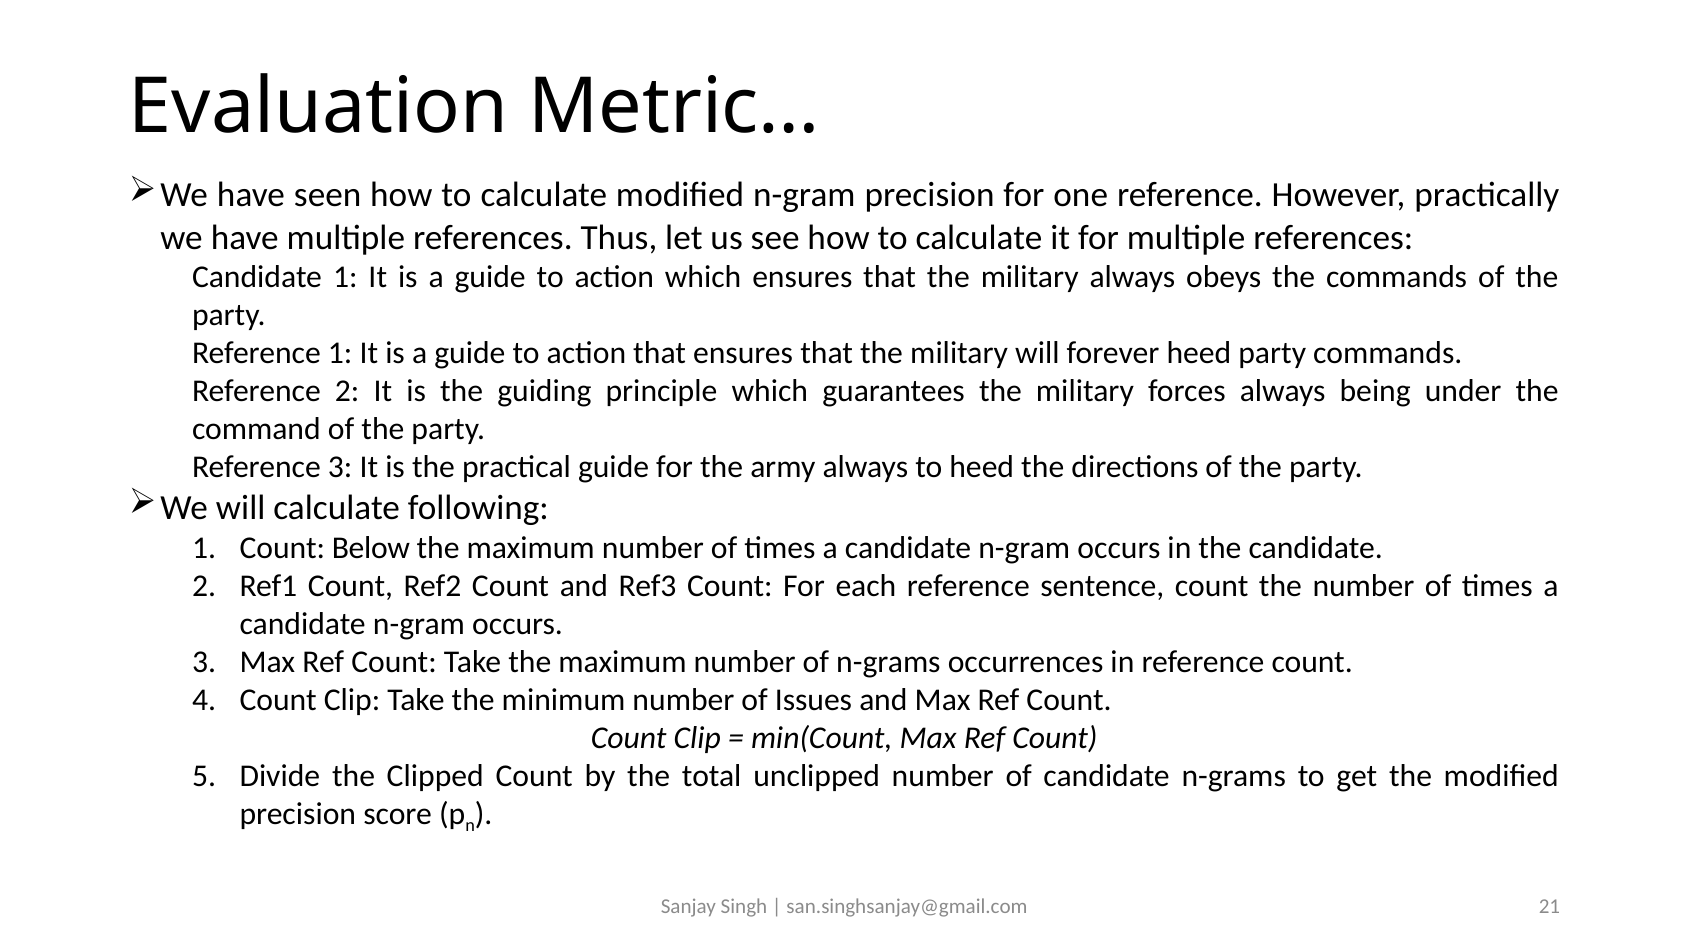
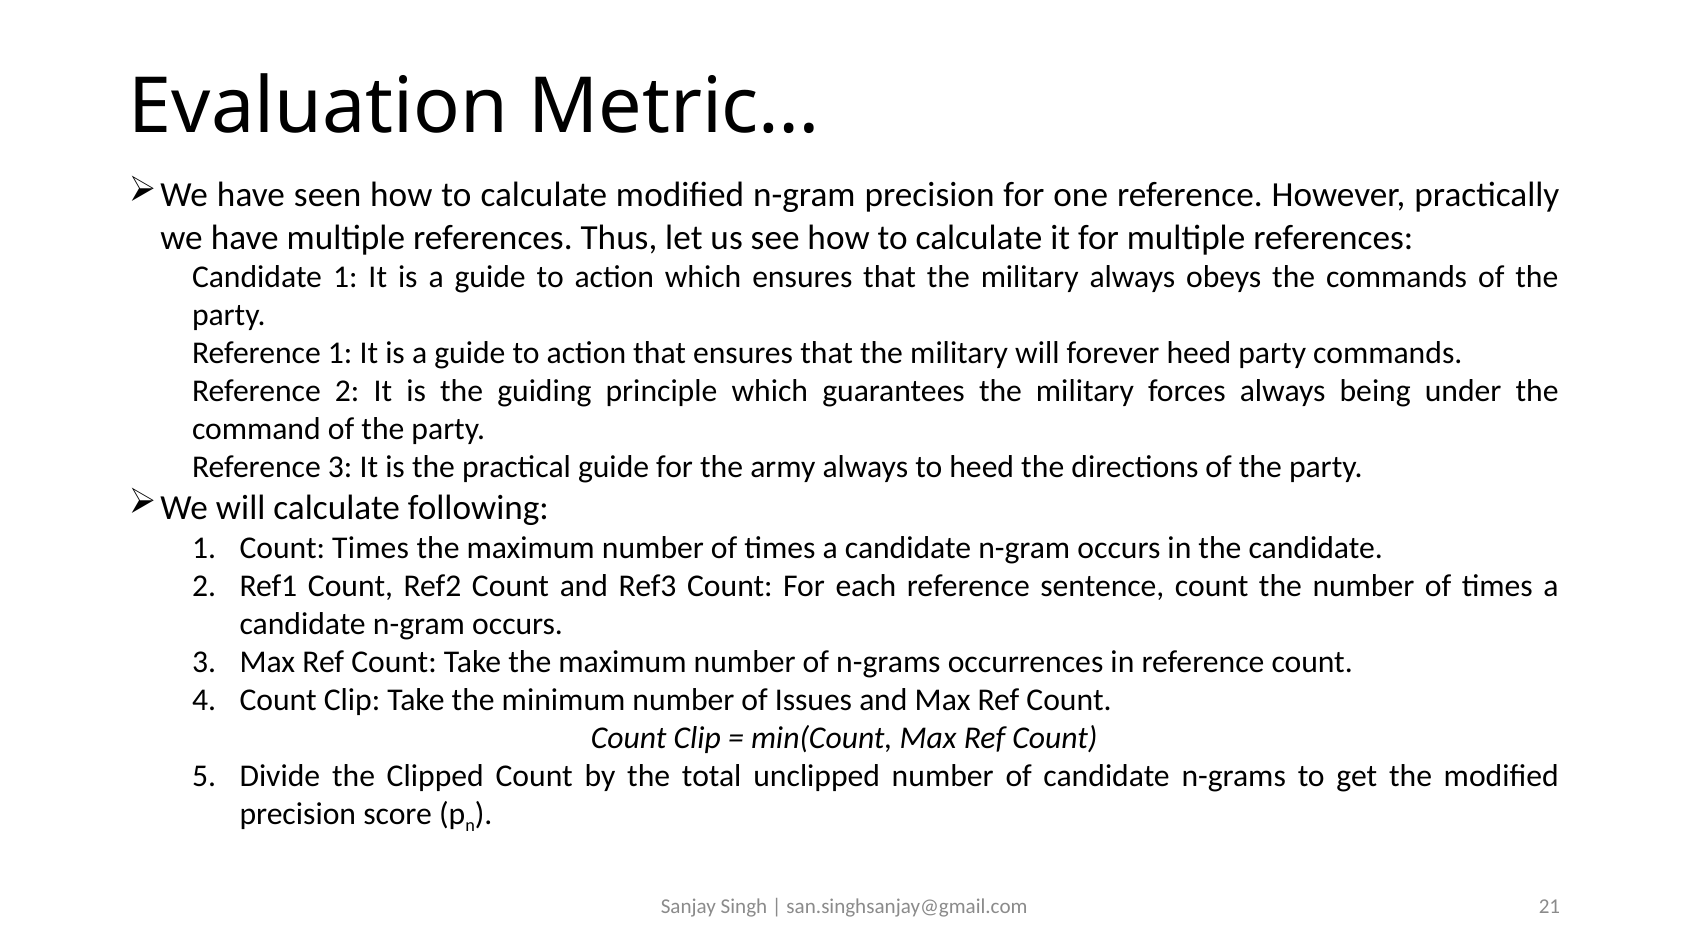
Count Below: Below -> Times
